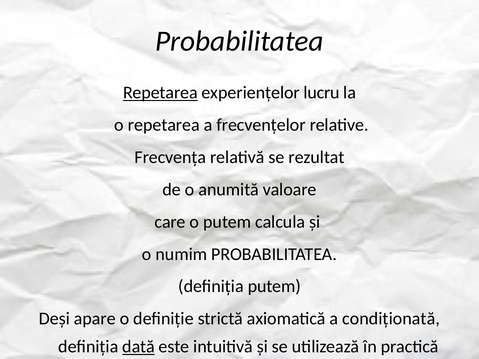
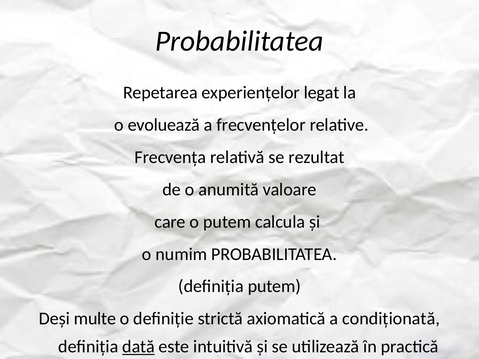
Repetarea at (160, 93) underline: present -> none
lucru: lucru -> legat
o repetarea: repetarea -> evoluează
apare: apare -> multe
